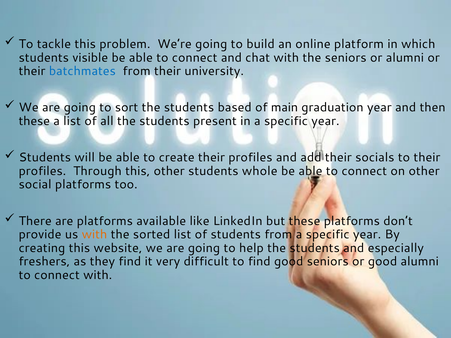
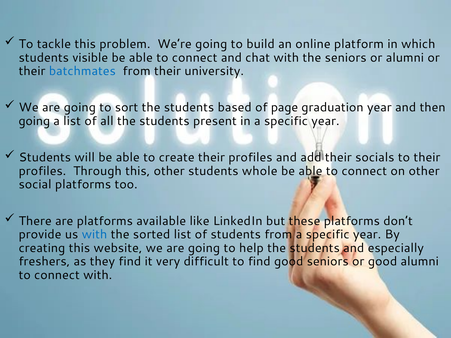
main: main -> page
these at (34, 121): these -> going
with at (94, 235) colour: orange -> blue
